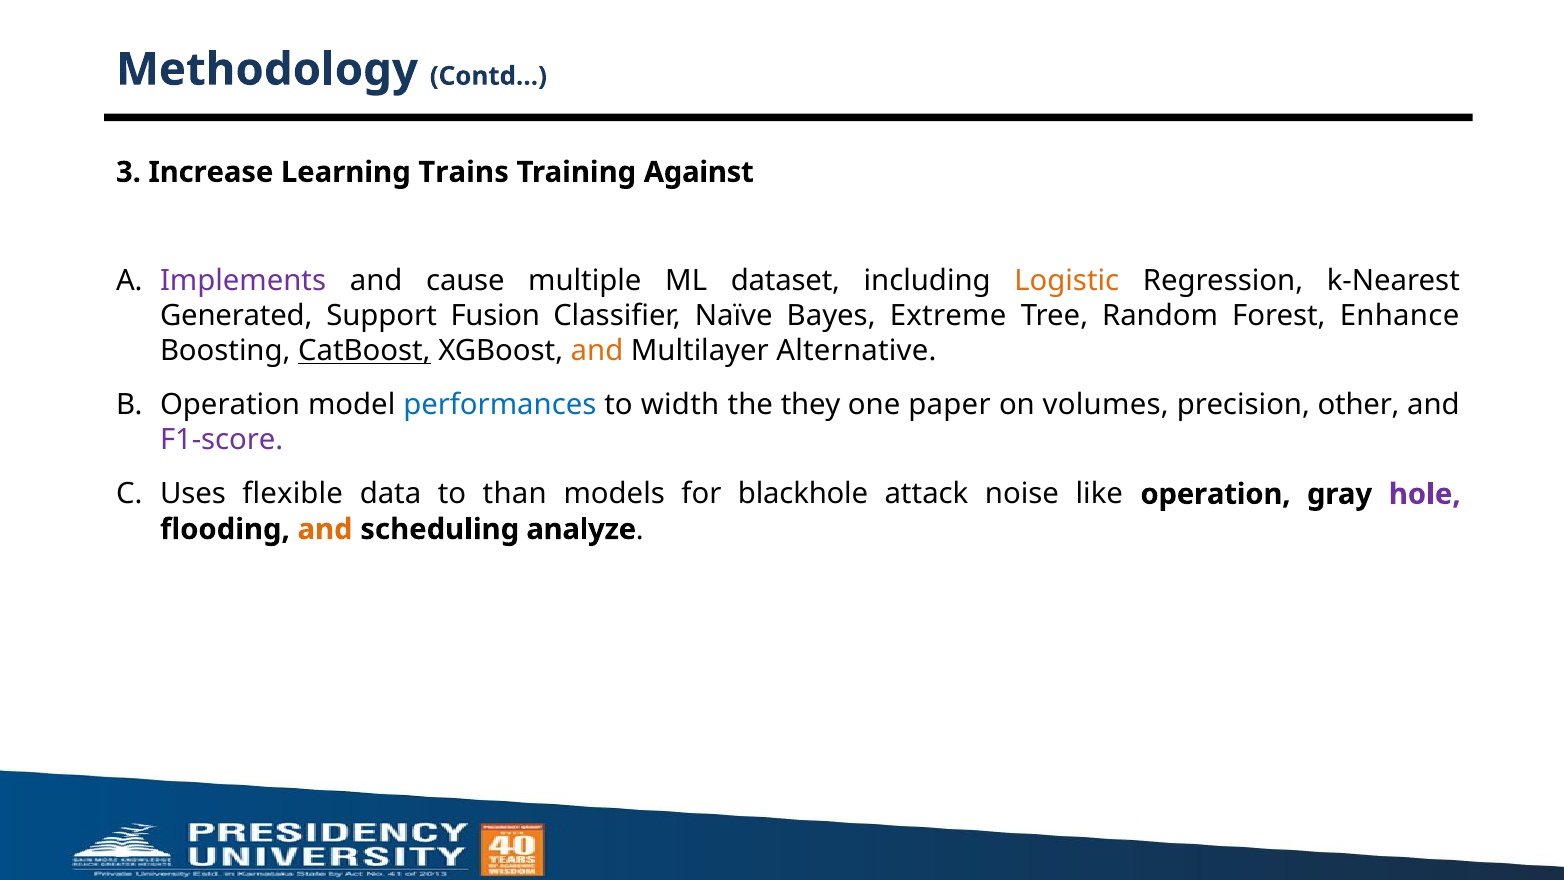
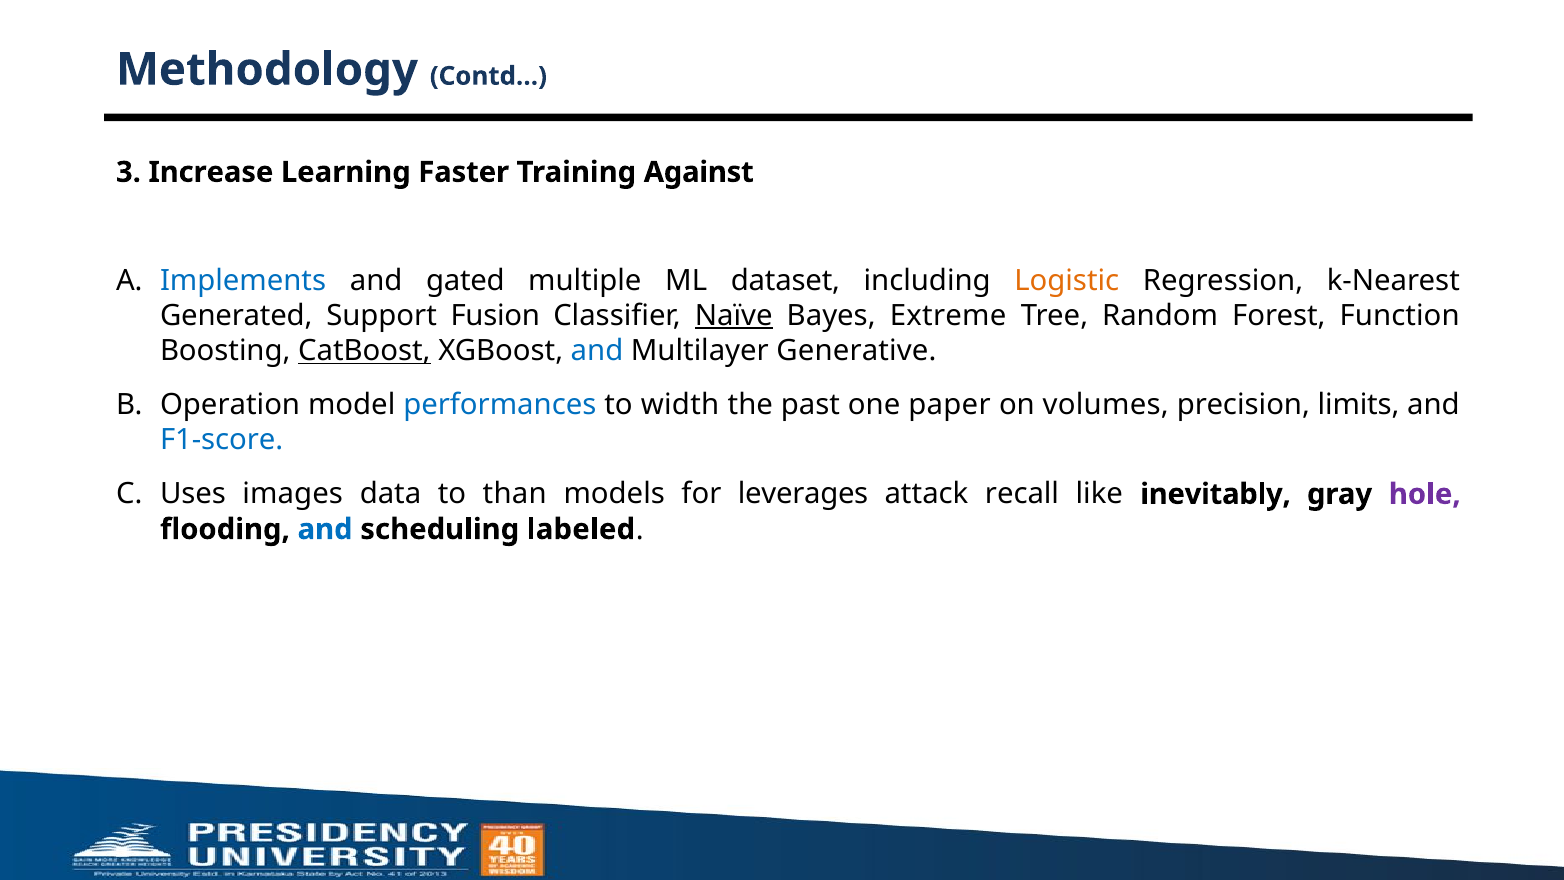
Trains: Trains -> Faster
Implements colour: purple -> blue
cause: cause -> gated
Naïve underline: none -> present
Enhance: Enhance -> Function
and at (597, 351) colour: orange -> blue
Alternative: Alternative -> Generative
they: they -> past
other: other -> limits
F1-score colour: purple -> blue
flexible: flexible -> images
blackhole: blackhole -> leverages
noise: noise -> recall
like operation: operation -> inevitably
and at (325, 529) colour: orange -> blue
analyze: analyze -> labeled
